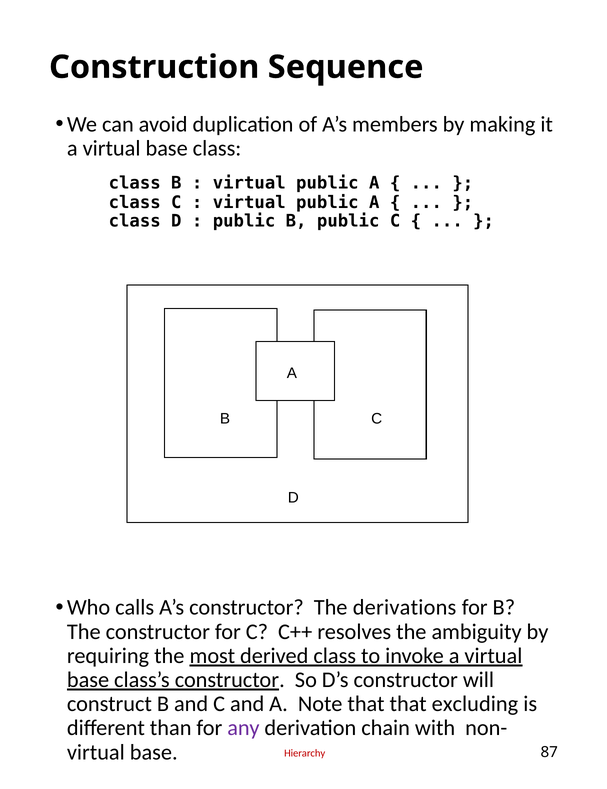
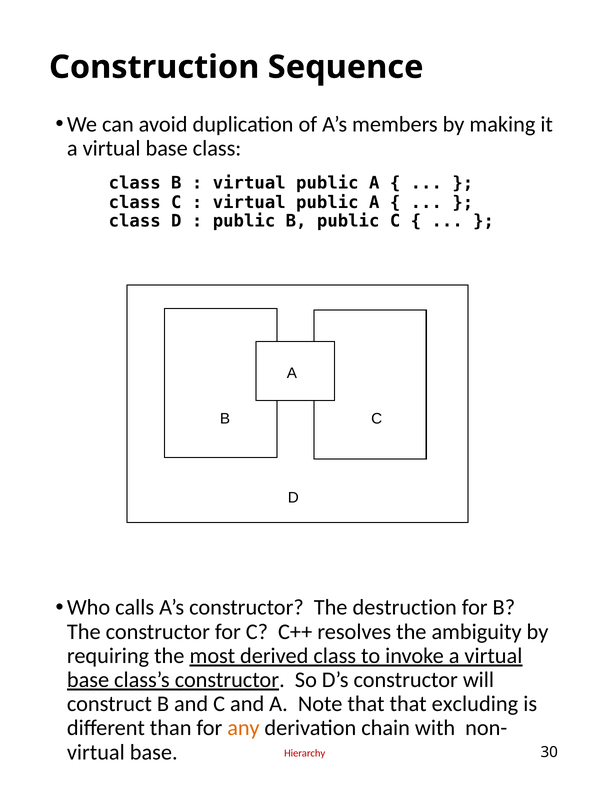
derivations: derivations -> destruction
any colour: purple -> orange
87: 87 -> 30
